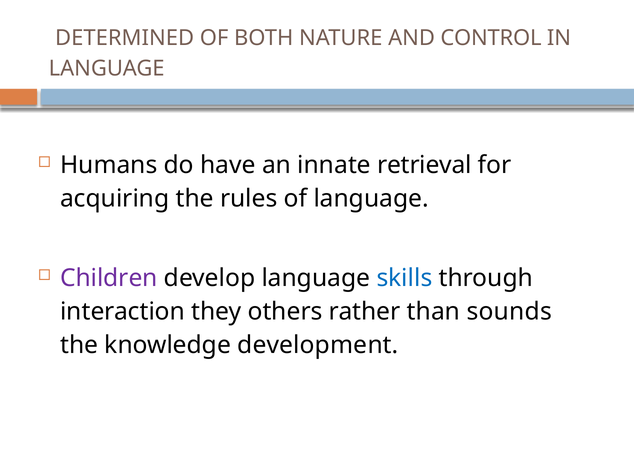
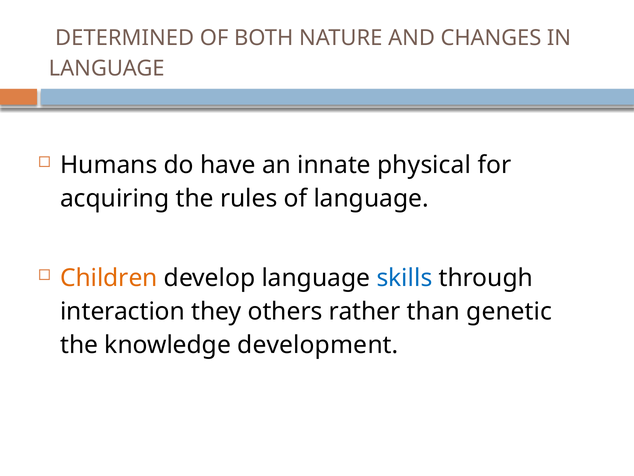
CONTROL: CONTROL -> CHANGES
retrieval: retrieval -> physical
Children colour: purple -> orange
sounds: sounds -> genetic
